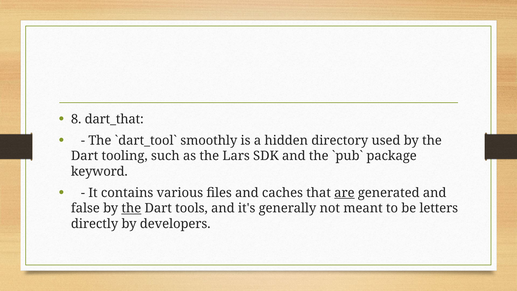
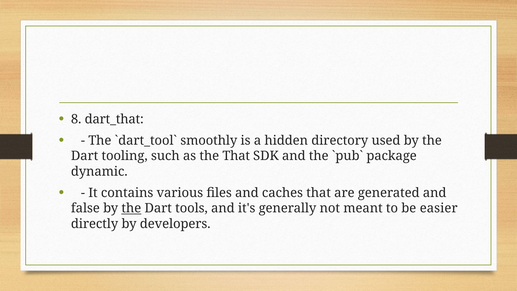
the Lars: Lars -> That
keyword: keyword -> dynamic
are underline: present -> none
letters: letters -> easier
